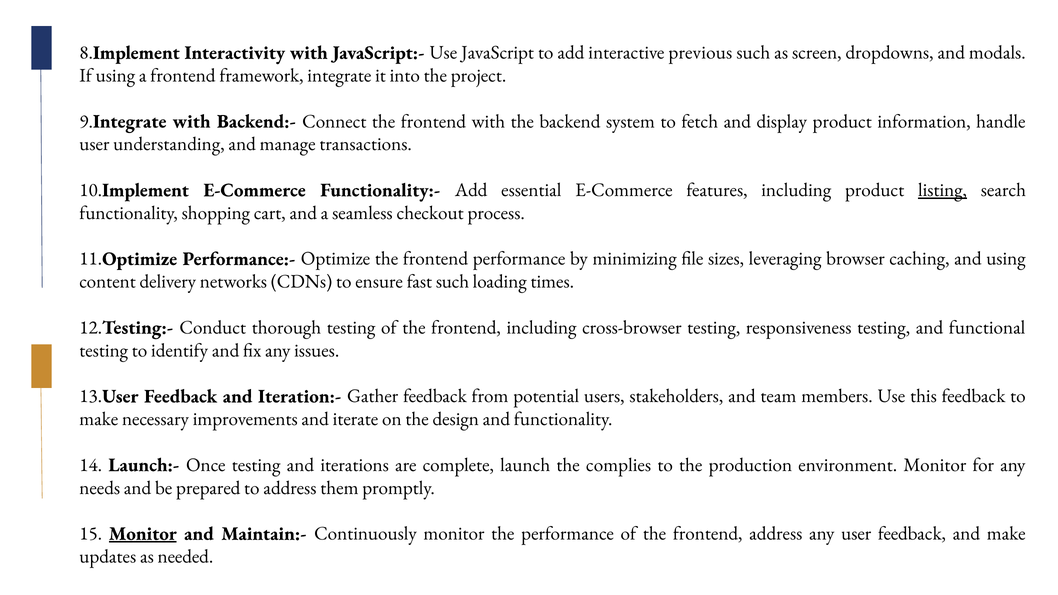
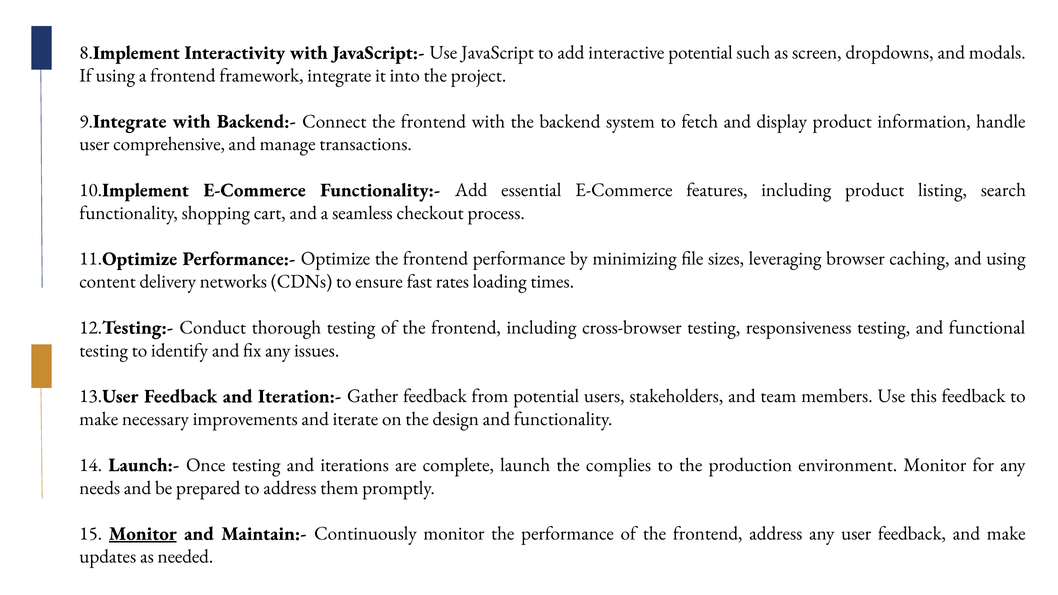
interactive previous: previous -> potential
understanding: understanding -> comprehensive
listing underline: present -> none
fast such: such -> rates
